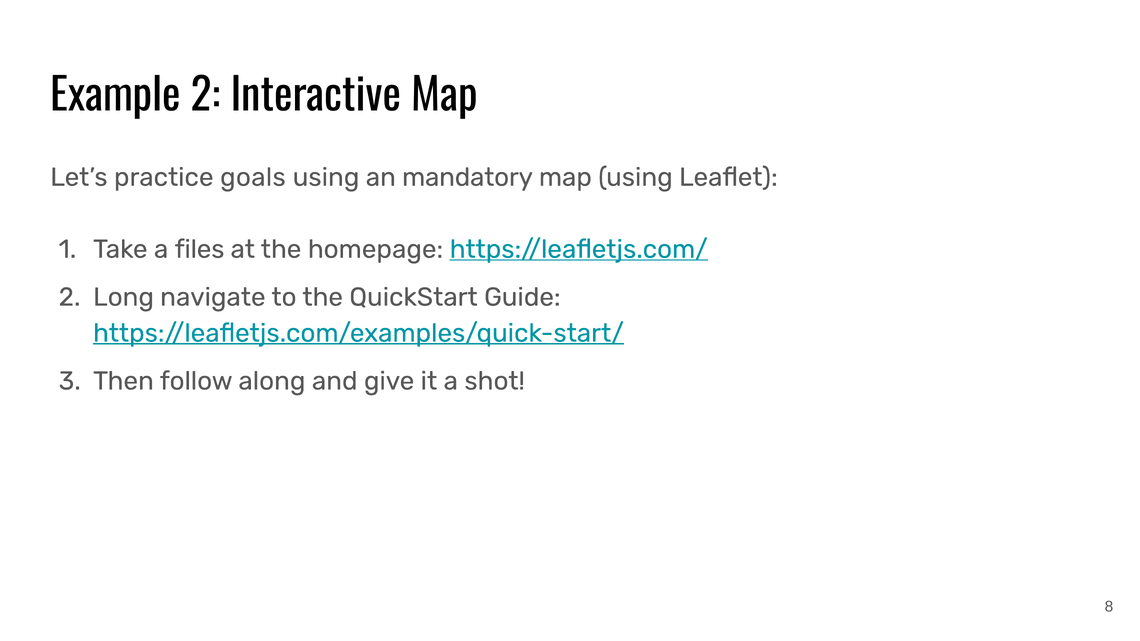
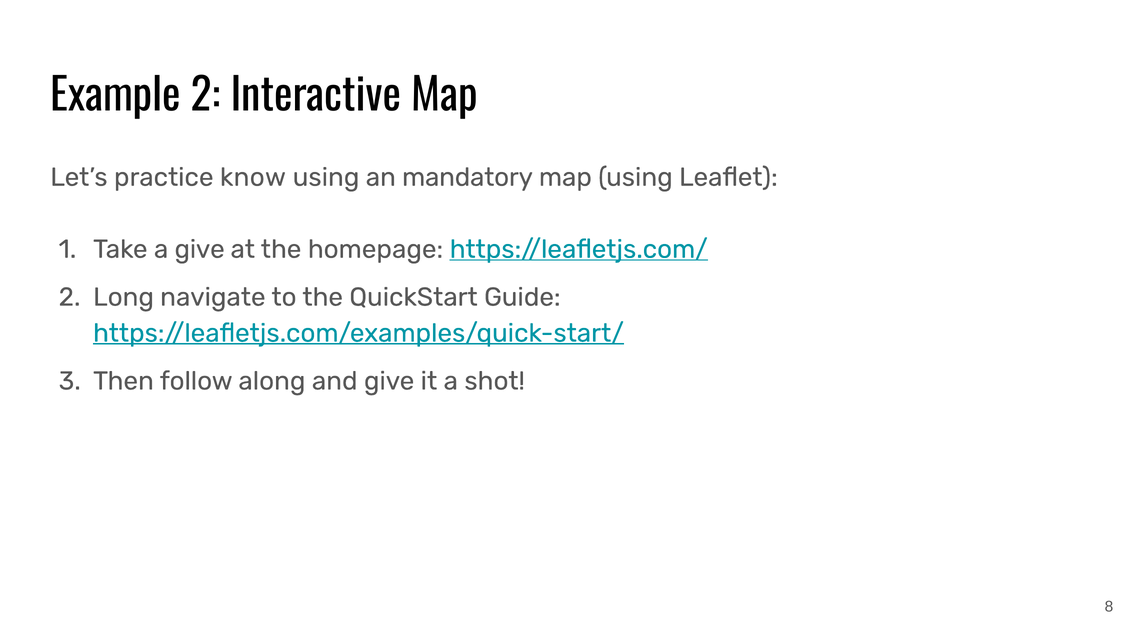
goals: goals -> know
a files: files -> give
